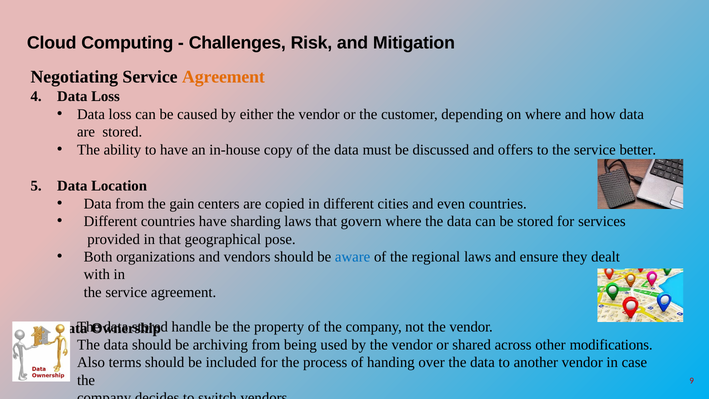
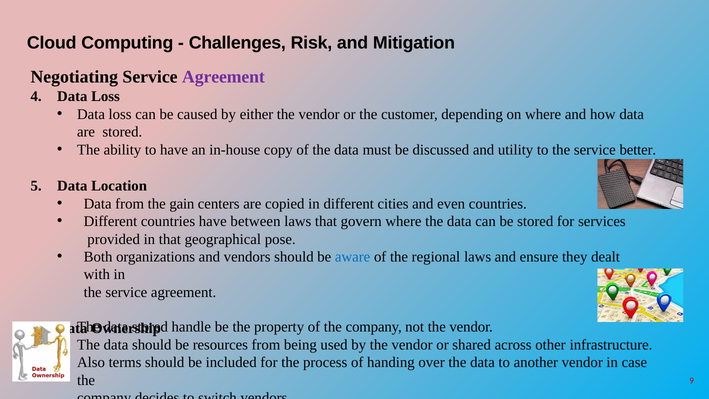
Agreement at (223, 77) colour: orange -> purple
offers: offers -> utility
sharding: sharding -> between
archiving: archiving -> resources
modifications: modifications -> infrastructure
